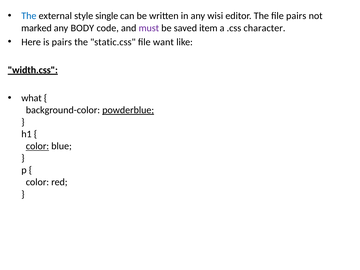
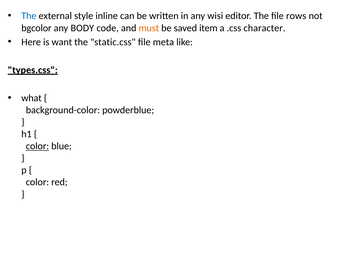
single: single -> inline
file pairs: pairs -> rows
marked: marked -> bgcolor
must colour: purple -> orange
is pairs: pairs -> want
want: want -> meta
width.css: width.css -> types.css
powderblue underline: present -> none
